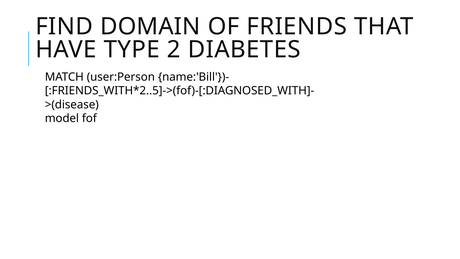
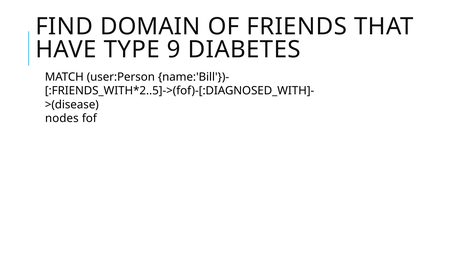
2: 2 -> 9
model: model -> nodes
